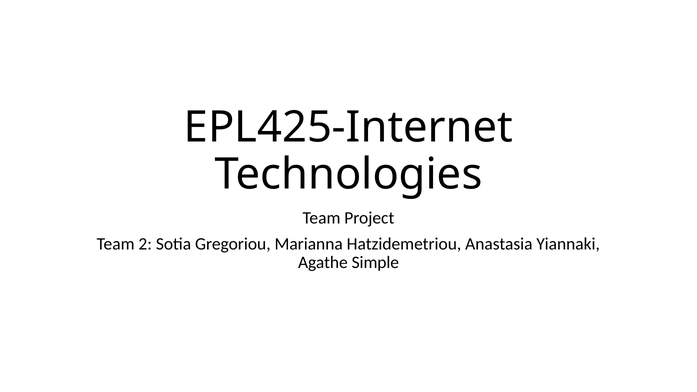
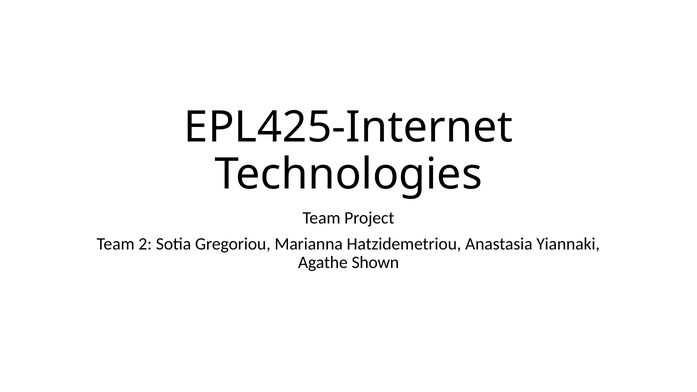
Simple: Simple -> Shown
